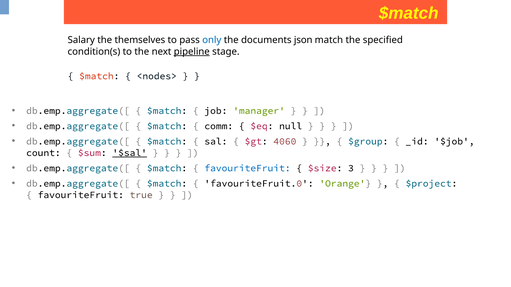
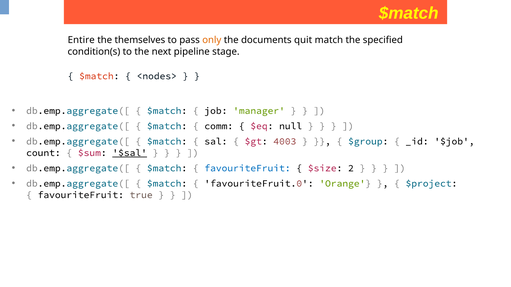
Salary: Salary -> Entire
only colour: blue -> orange
json: json -> quit
pipeline underline: present -> none
4060: 4060 -> 4003
3: 3 -> 2
